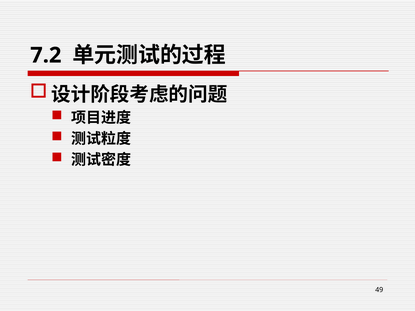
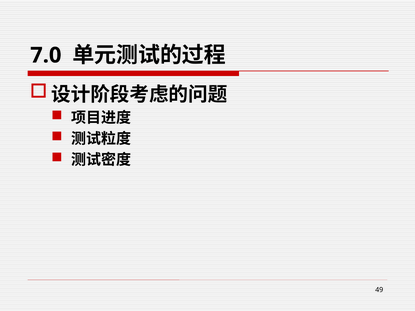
7.2: 7.2 -> 7.0
